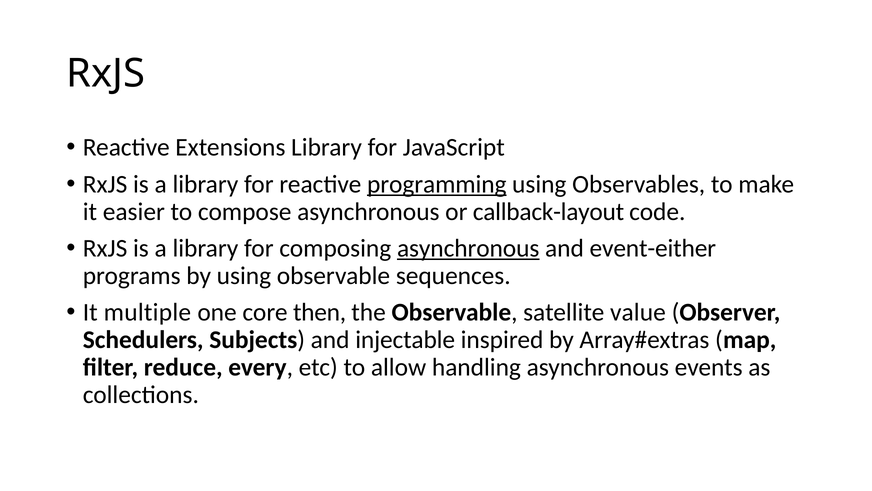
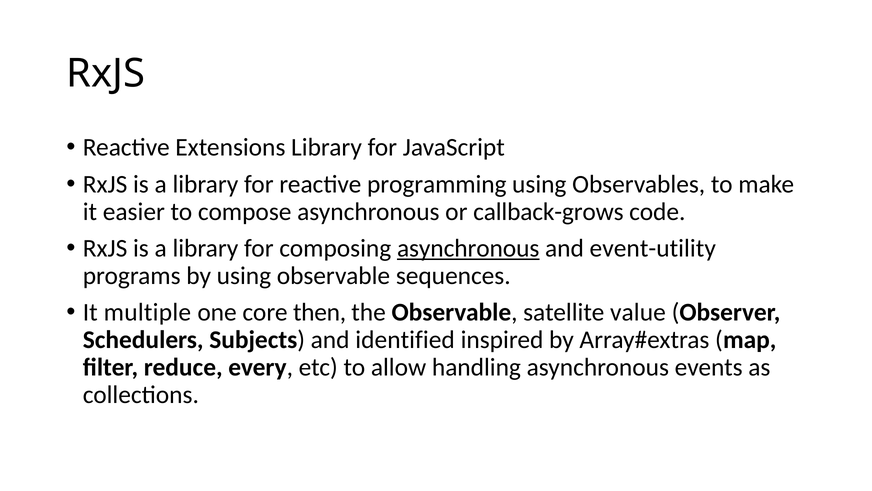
programming underline: present -> none
callback-layout: callback-layout -> callback-grows
event-either: event-either -> event-utility
injectable: injectable -> identified
